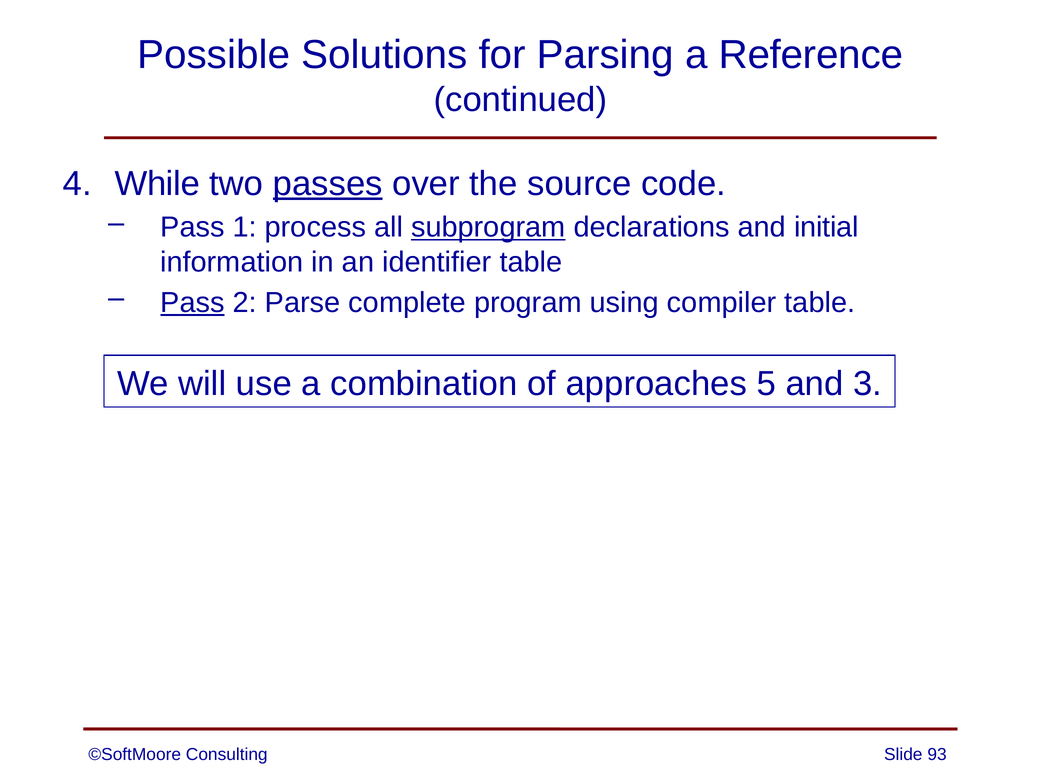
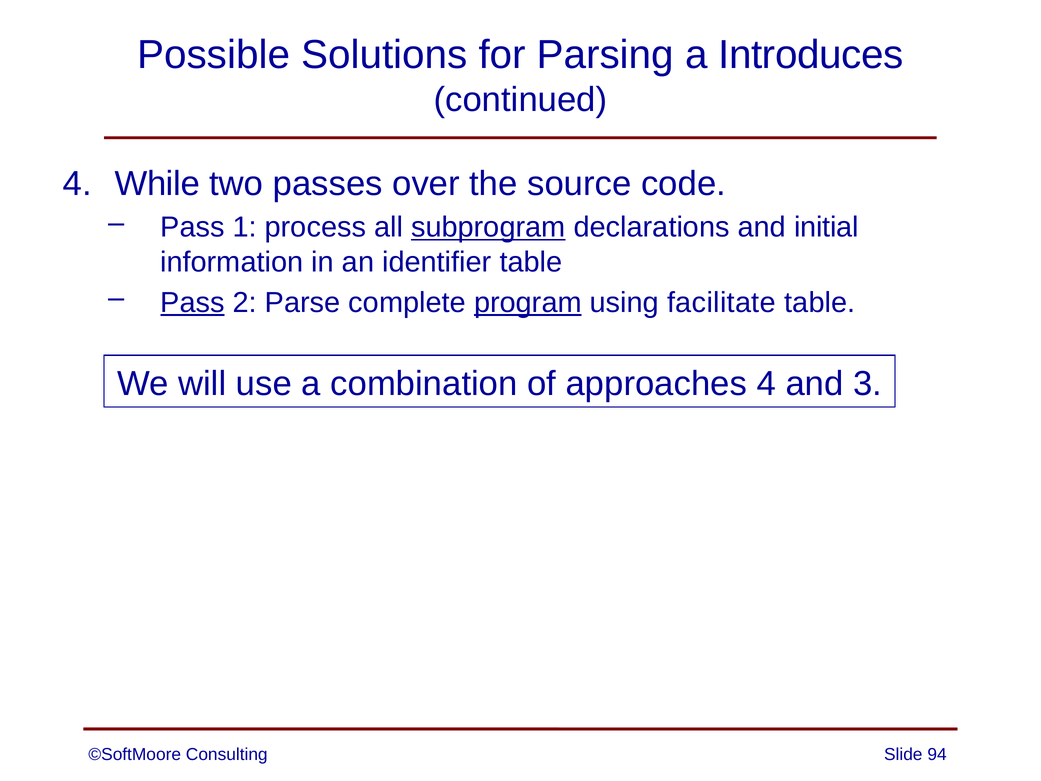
Reference: Reference -> Introduces
passes underline: present -> none
program underline: none -> present
compiler: compiler -> facilitate
approaches 5: 5 -> 4
93: 93 -> 94
